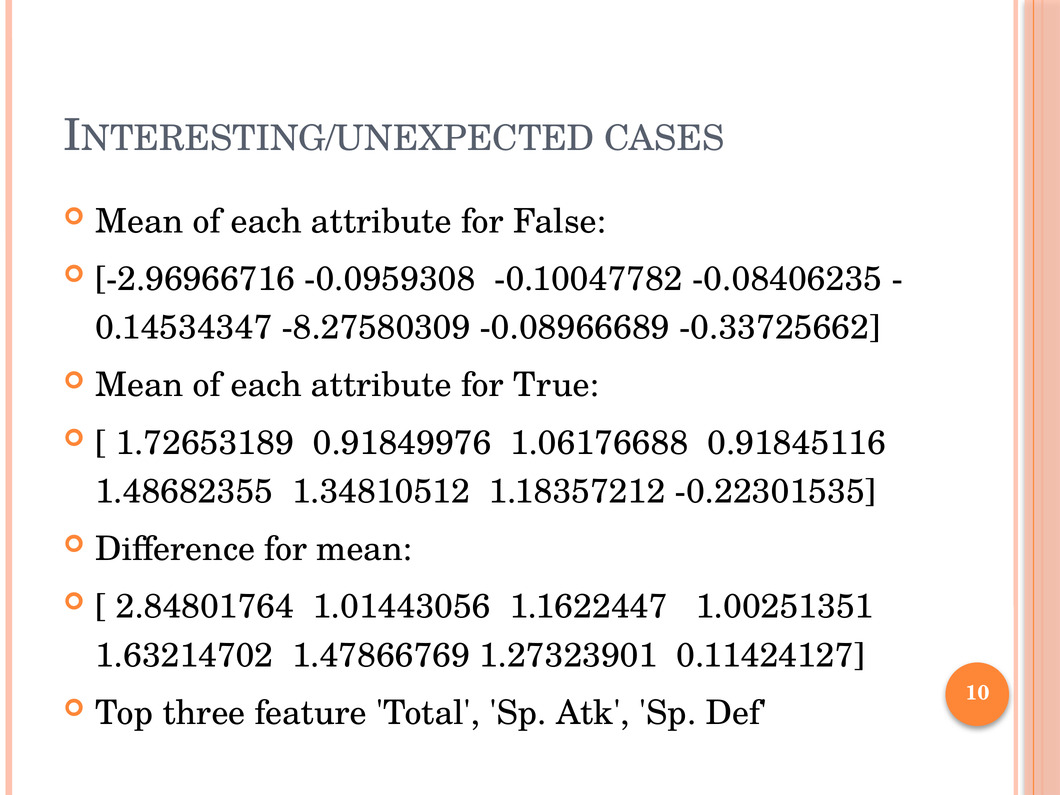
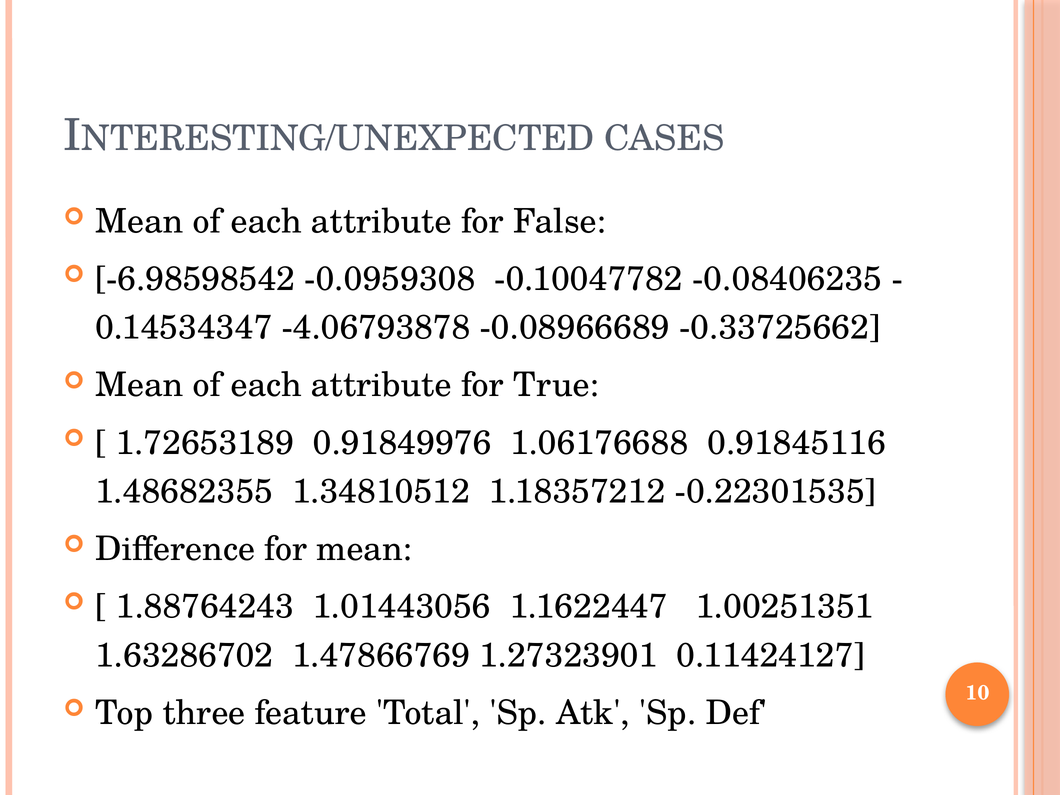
-2.96966716: -2.96966716 -> -6.98598542
-8.27580309: -8.27580309 -> -4.06793878
2.84801764: 2.84801764 -> 1.88764243
1.63214702: 1.63214702 -> 1.63286702
